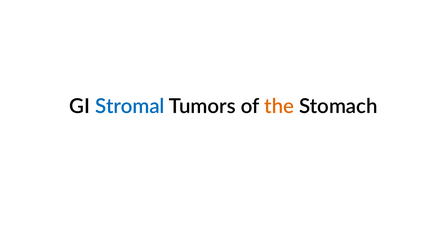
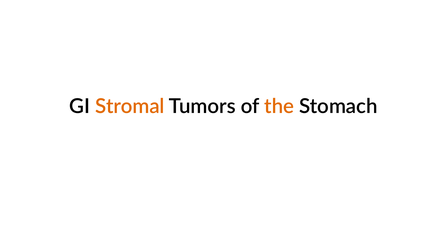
Stromal colour: blue -> orange
